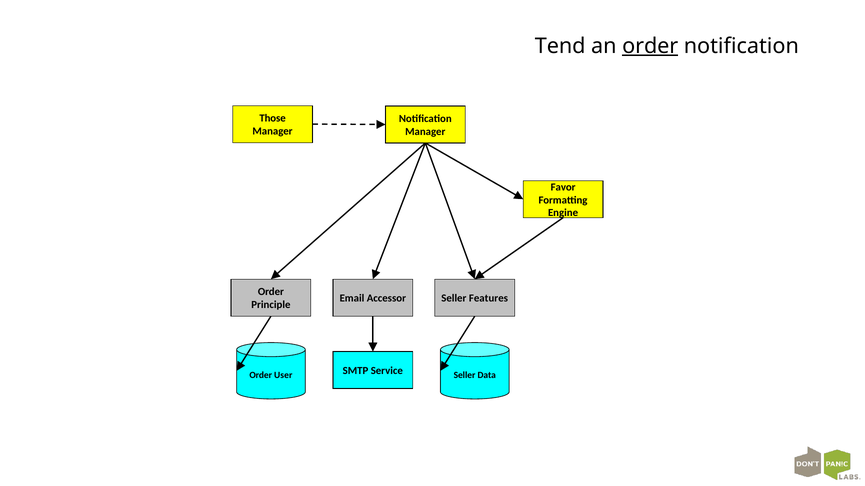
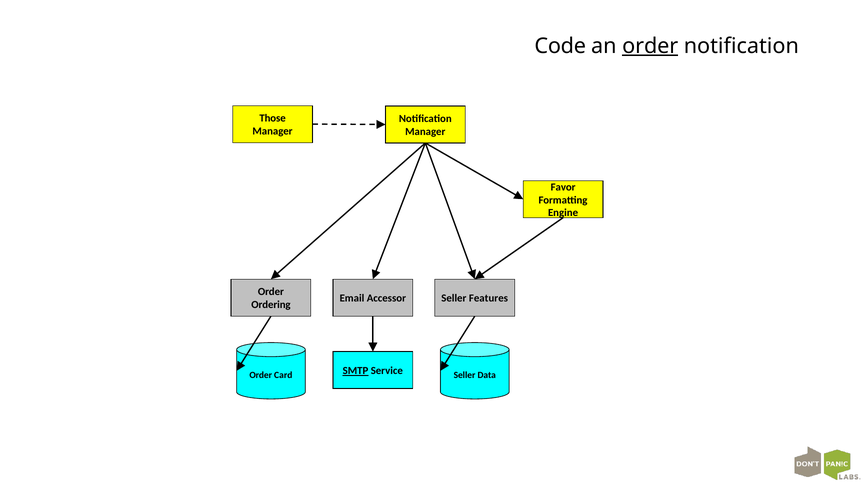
Tend: Tend -> Code
Principle: Principle -> Ordering
SMTP underline: none -> present
User: User -> Card
